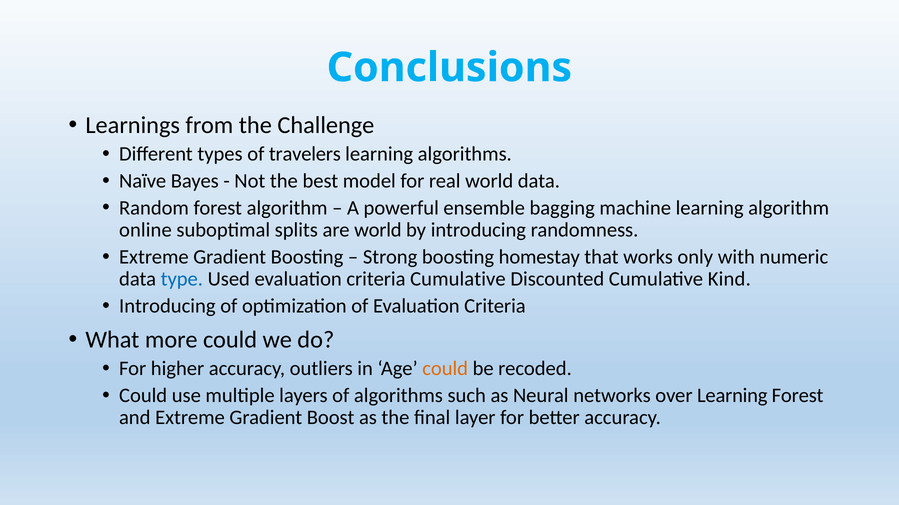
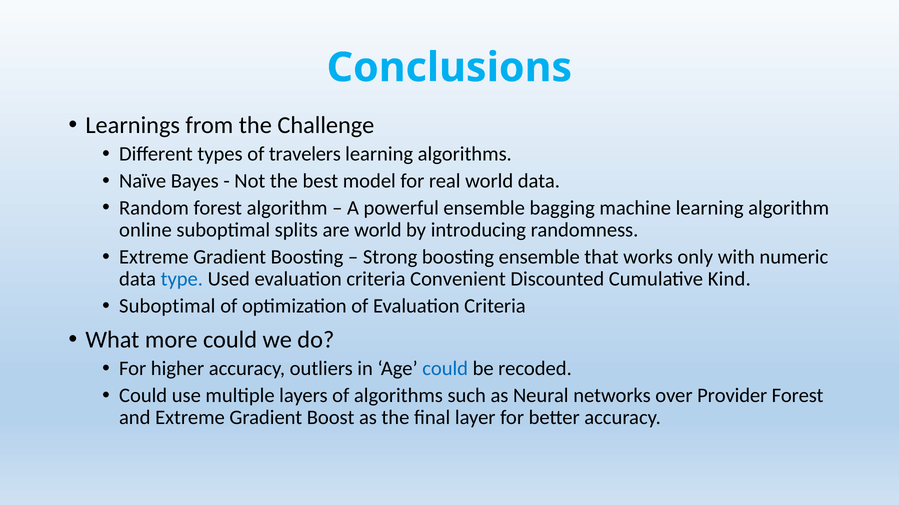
boosting homestay: homestay -> ensemble
criteria Cumulative: Cumulative -> Convenient
Introducing at (167, 306): Introducing -> Suboptimal
could at (445, 369) colour: orange -> blue
over Learning: Learning -> Provider
